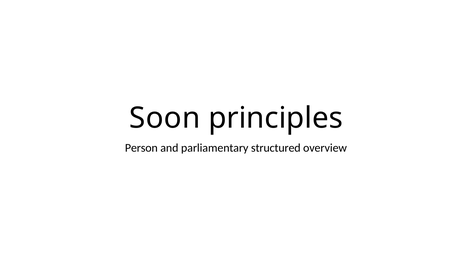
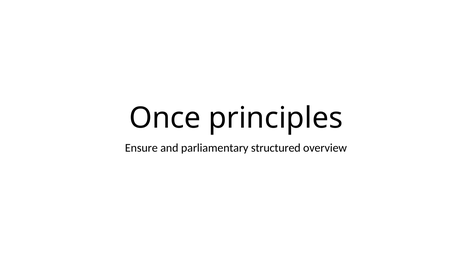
Soon: Soon -> Once
Person: Person -> Ensure
